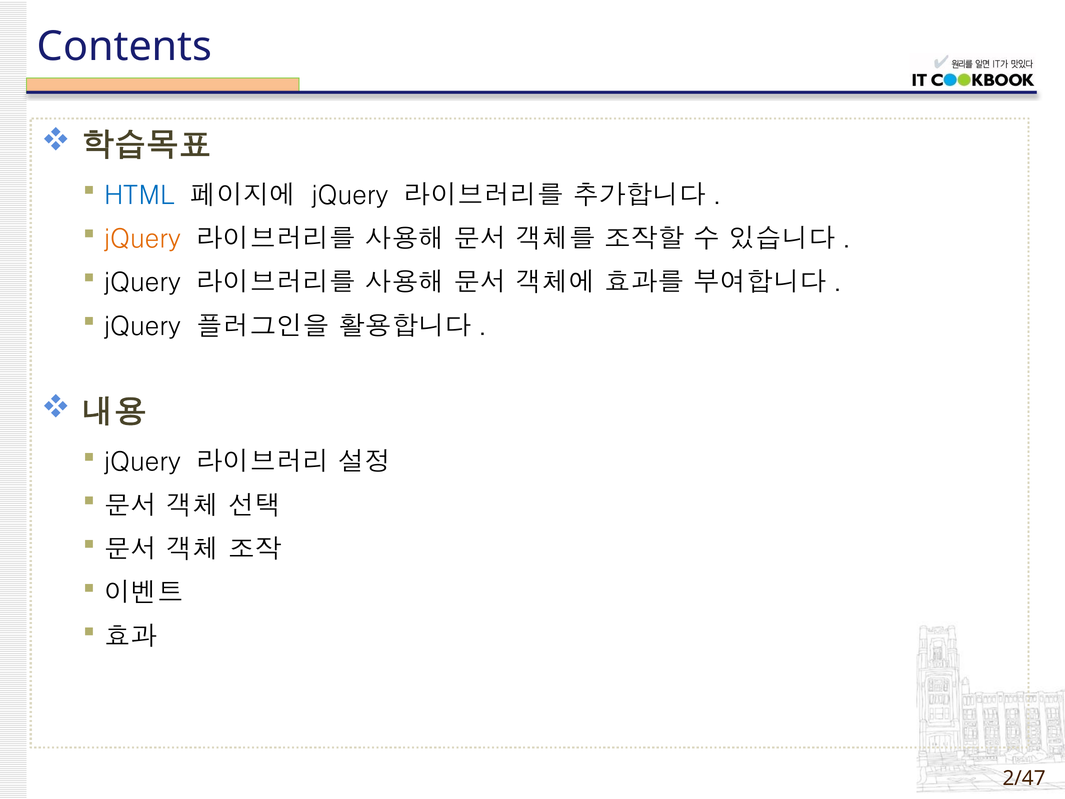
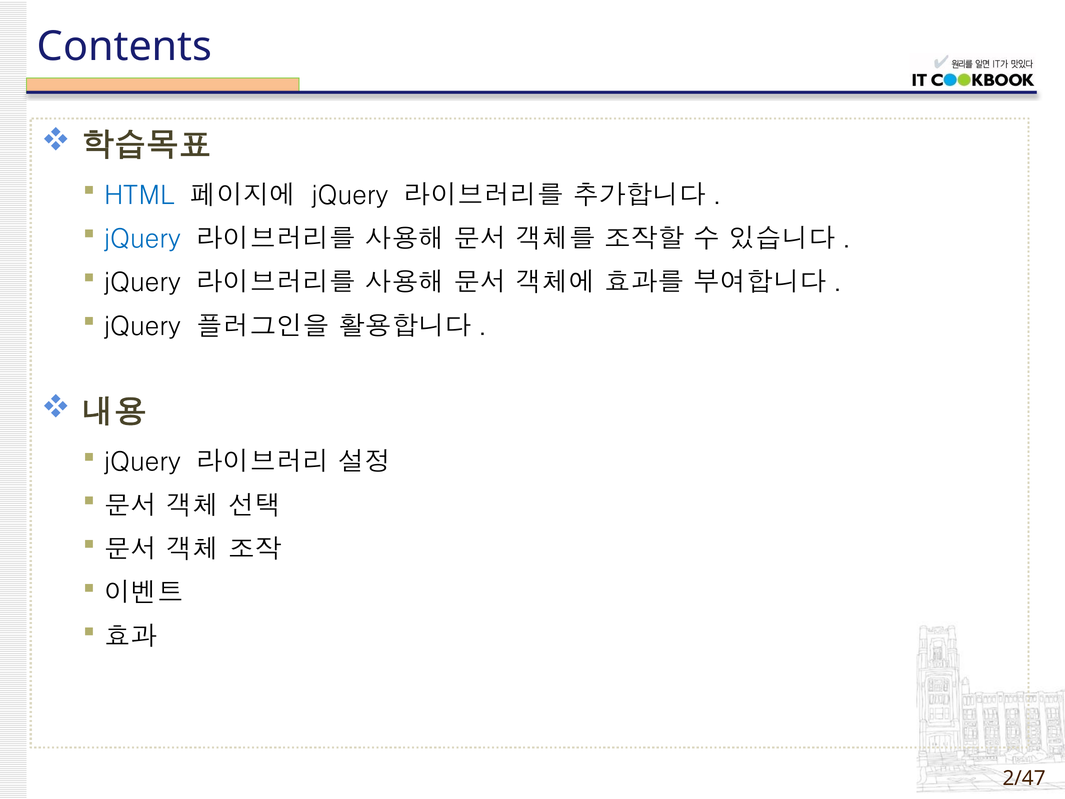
jQuery at (143, 239) colour: orange -> blue
